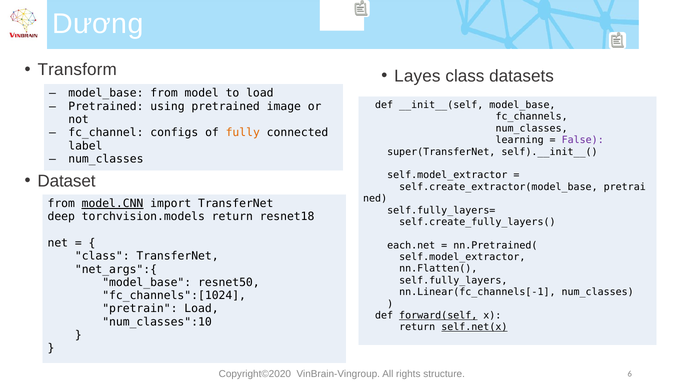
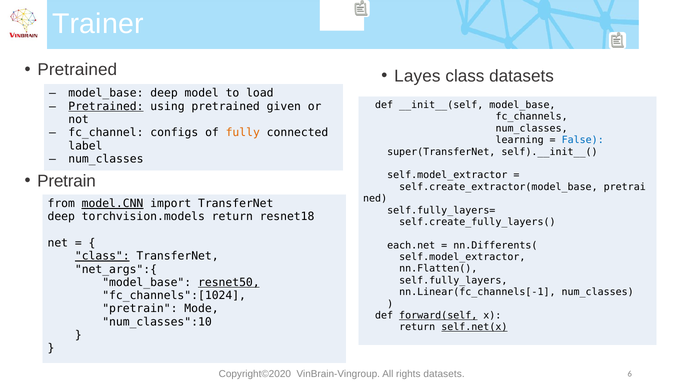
Dương: Dương -> Trainer
Transform at (77, 70): Transform -> Pretrained
from at (164, 93): from -> deep
Pretrained at (106, 107) underline: none -> present
image: image -> given
False colour: purple -> blue
Dataset at (66, 181): Dataset -> Pretrain
nn.Pretrained(: nn.Pretrained( -> nn.Differents(
class at (102, 257) underline: none -> present
resnet50 underline: none -> present
pretrain Load: Load -> Mode
rights structure: structure -> datasets
